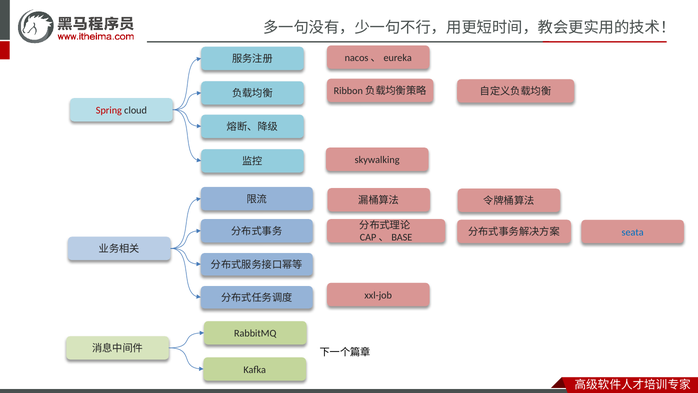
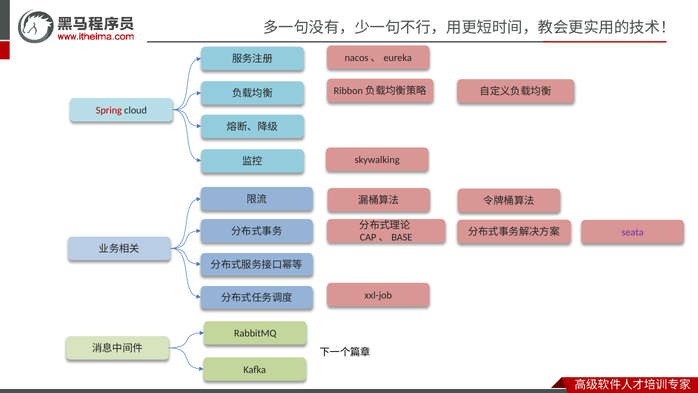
seata colour: blue -> purple
